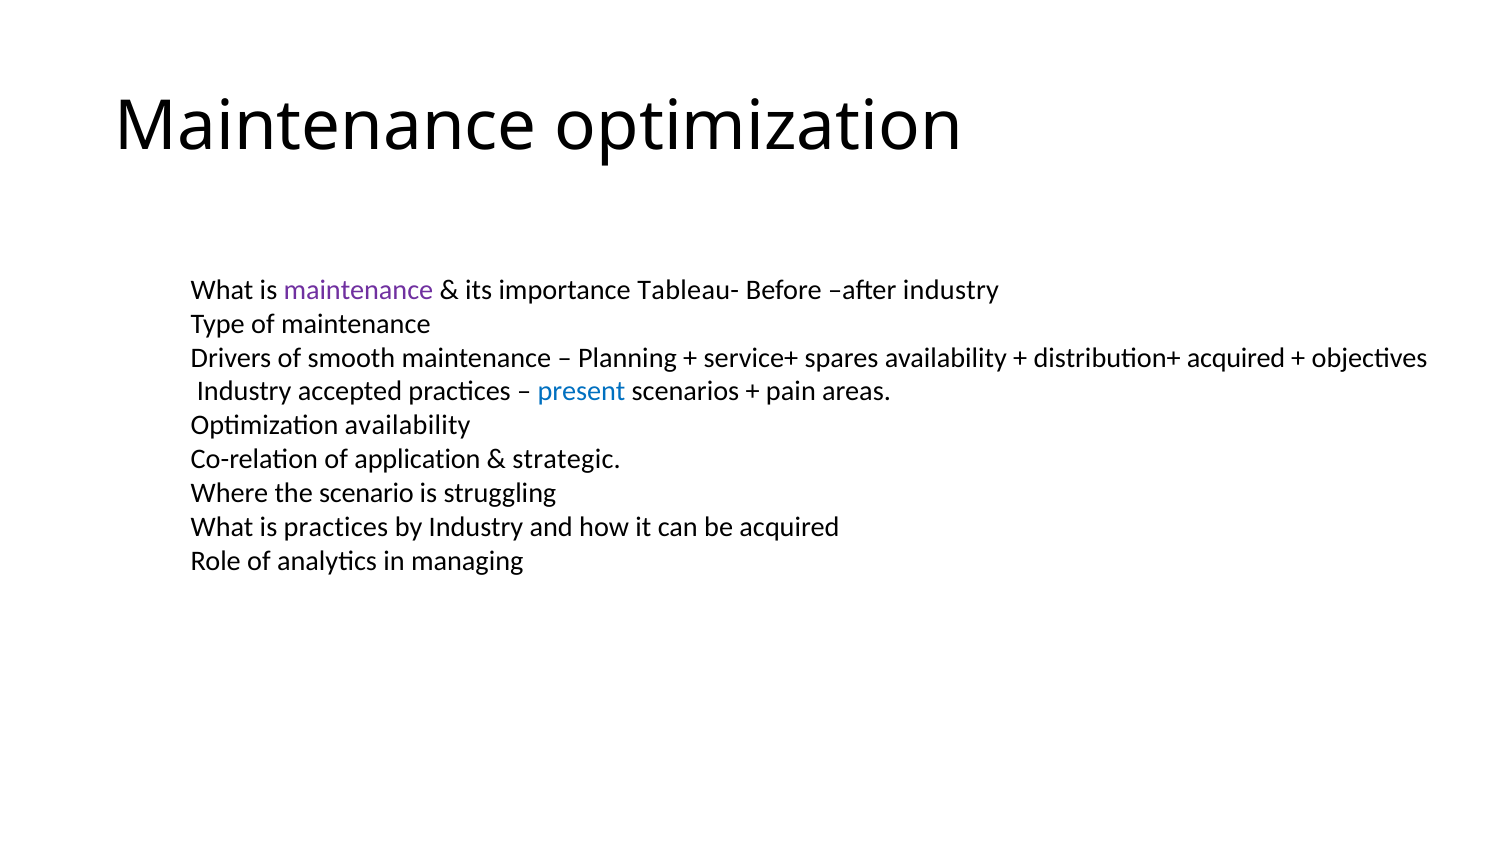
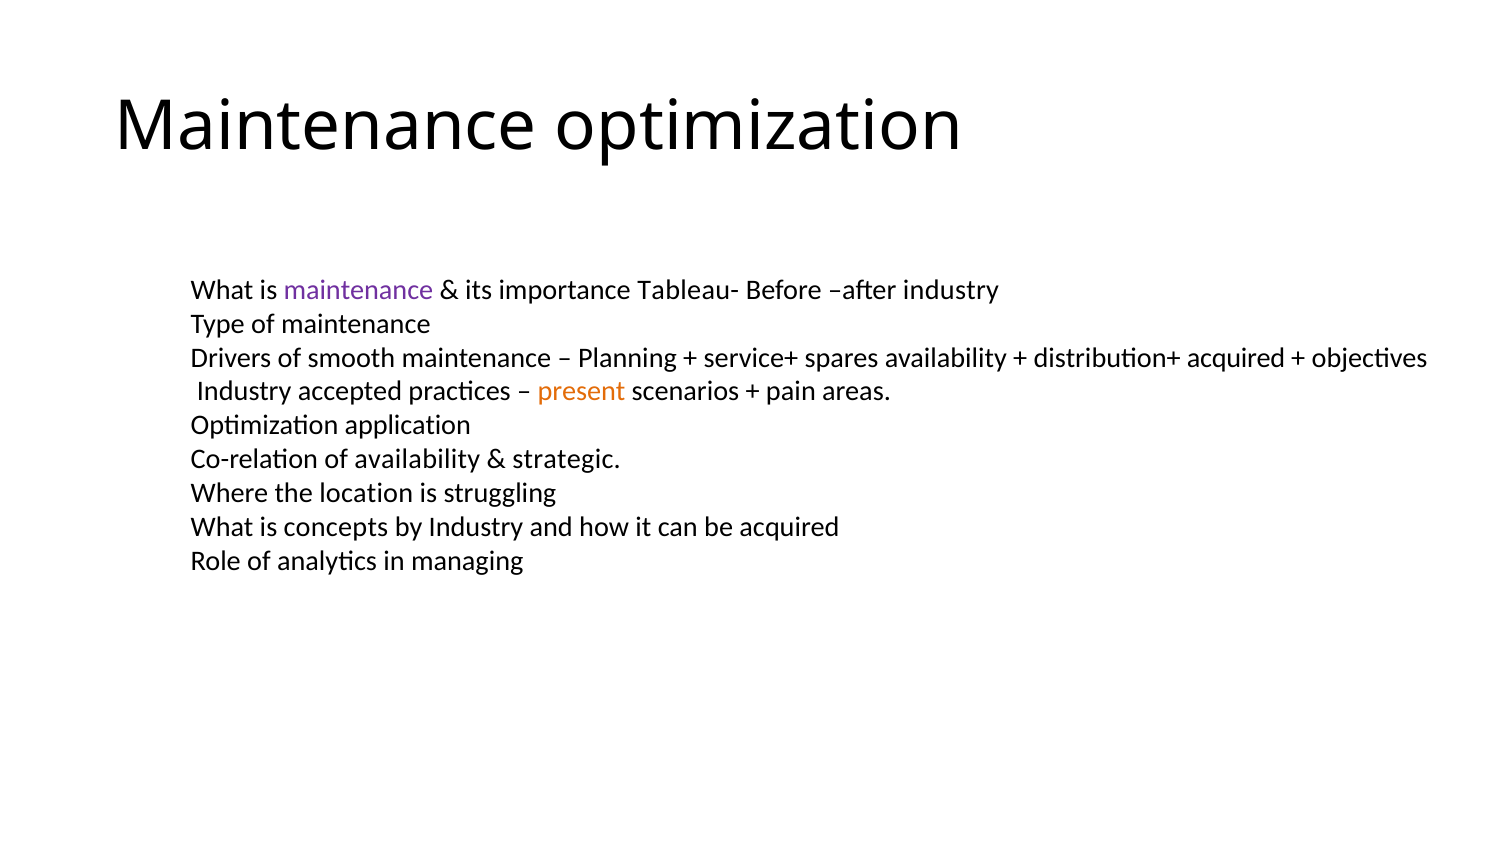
present colour: blue -> orange
Optimization availability: availability -> application
of application: application -> availability
scenario: scenario -> location
is practices: practices -> concepts
